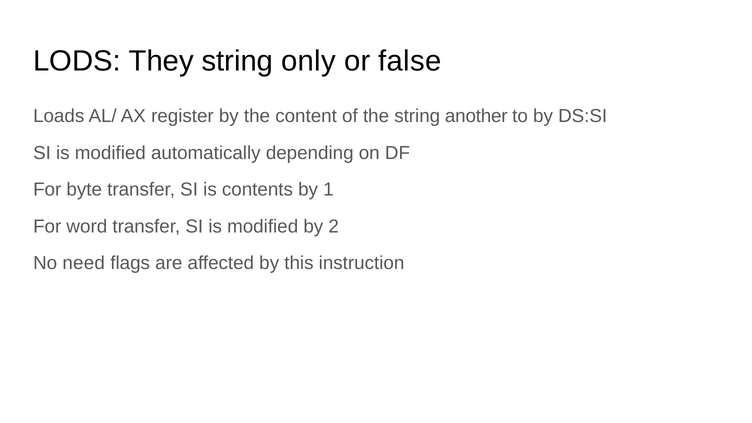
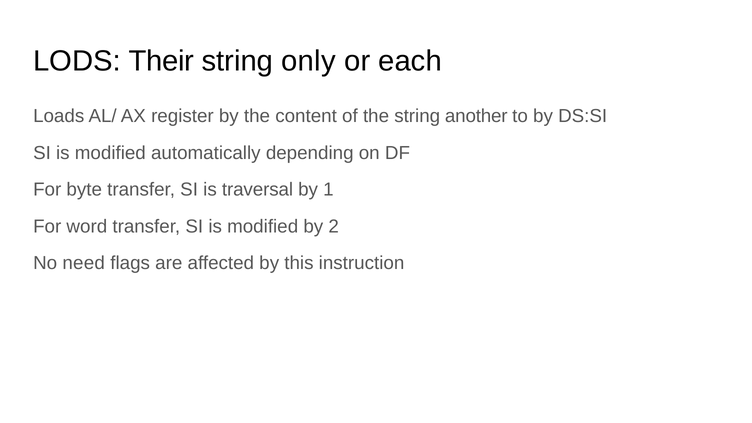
They: They -> Their
false: false -> each
contents: contents -> traversal
